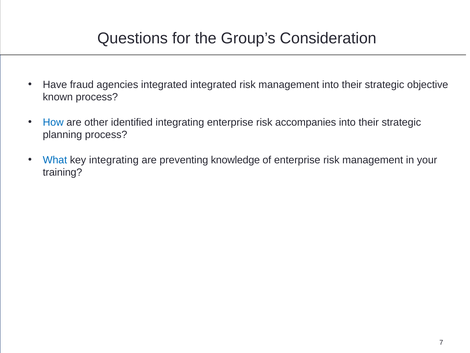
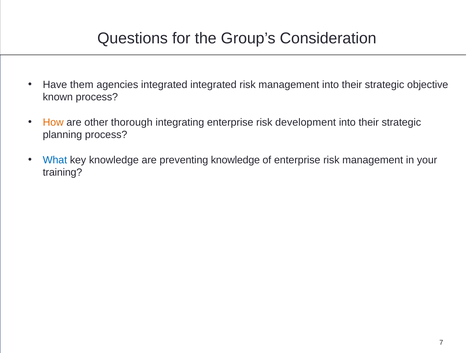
fraud: fraud -> them
How colour: blue -> orange
identified: identified -> thorough
accompanies: accompanies -> development
key integrating: integrating -> knowledge
